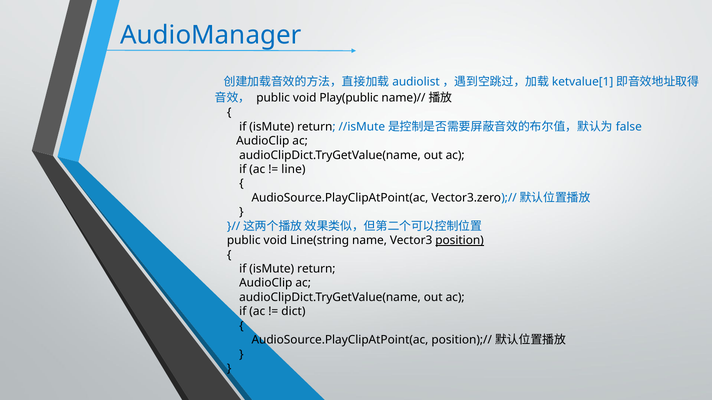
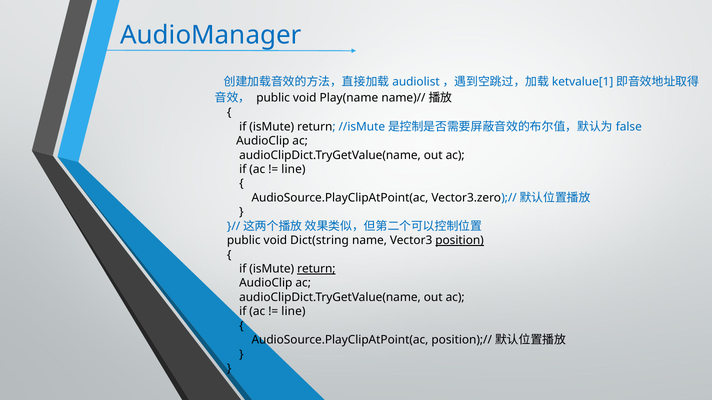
Play(public: Play(public -> Play(name
Line(string: Line(string -> Dict(string
return at (316, 269) underline: none -> present
dict at (293, 312): dict -> line
